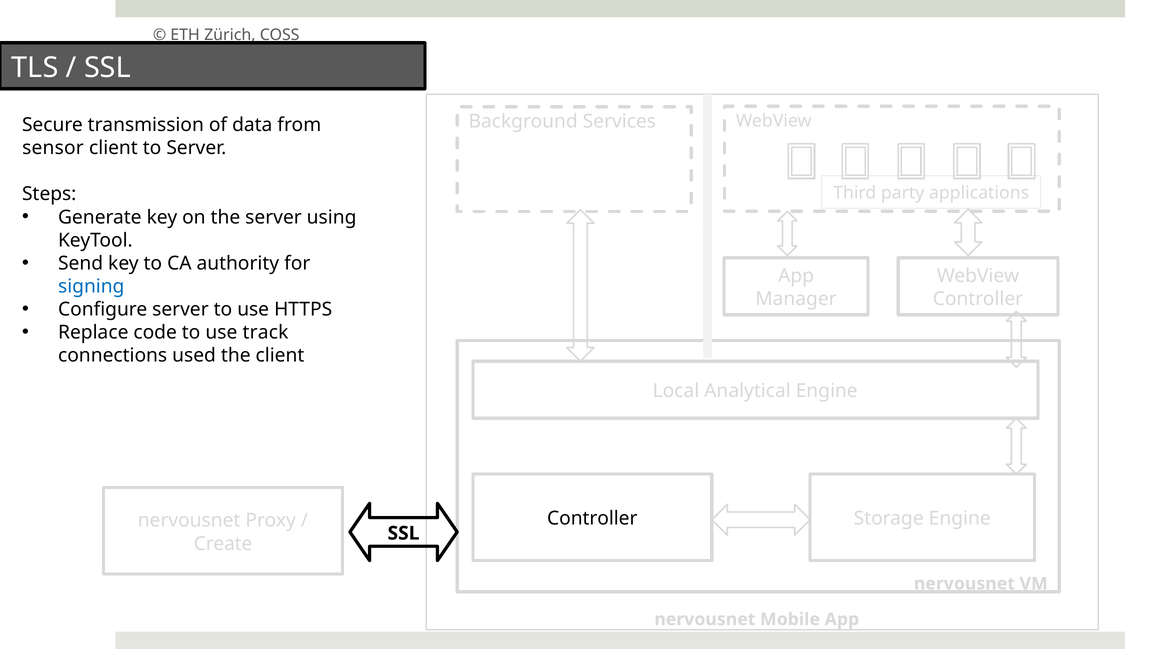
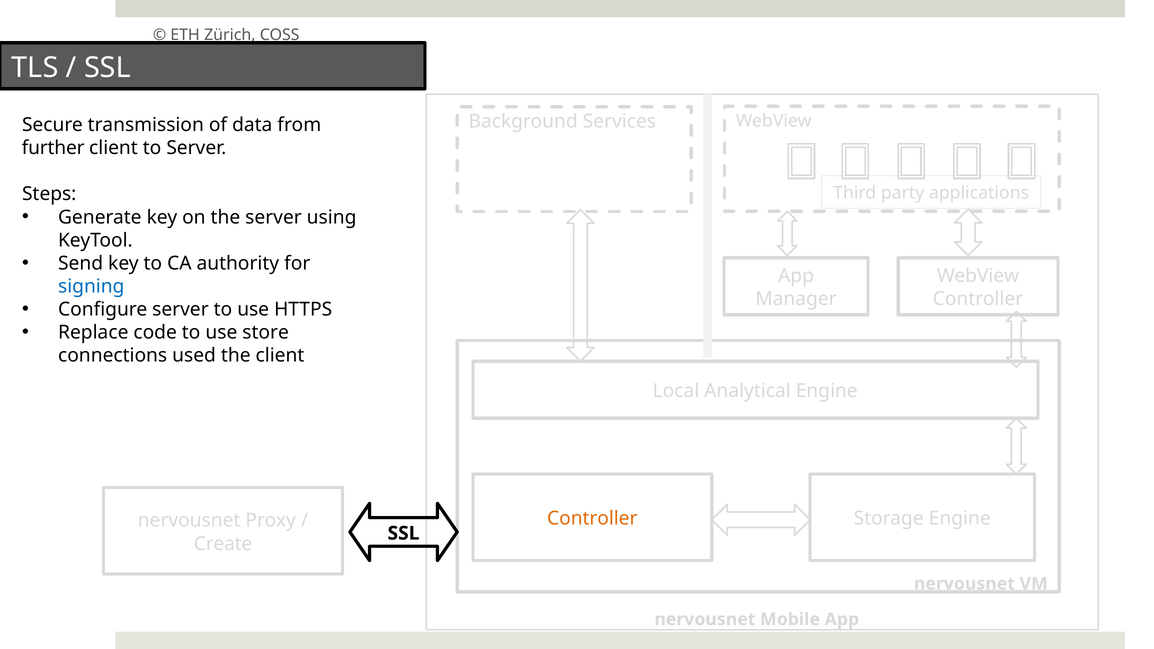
sensor: sensor -> further
track: track -> store
Controller at (592, 519) colour: black -> orange
